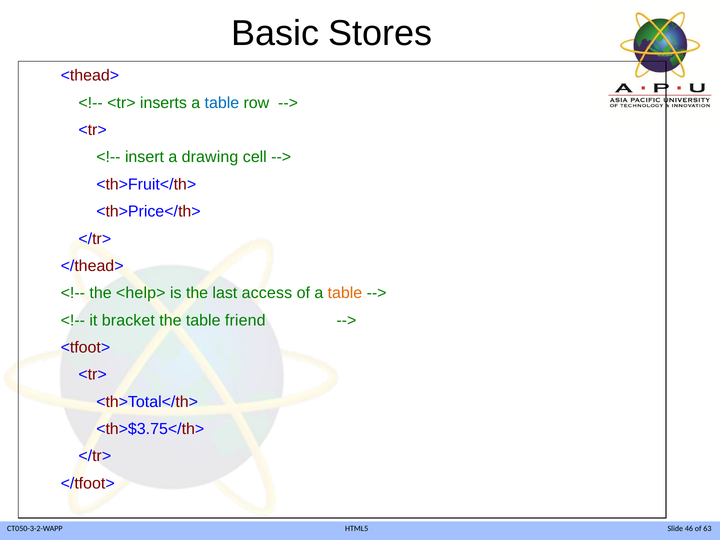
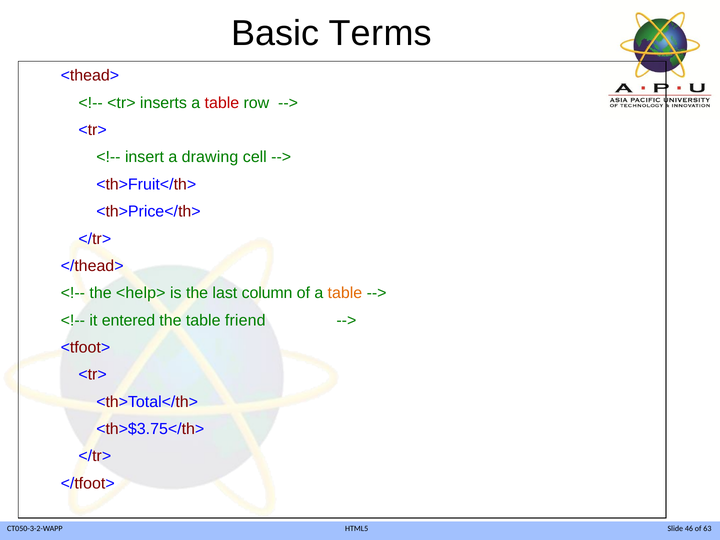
Stores: Stores -> Terms
table at (222, 103) colour: blue -> red
access: access -> column
bracket: bracket -> entered
